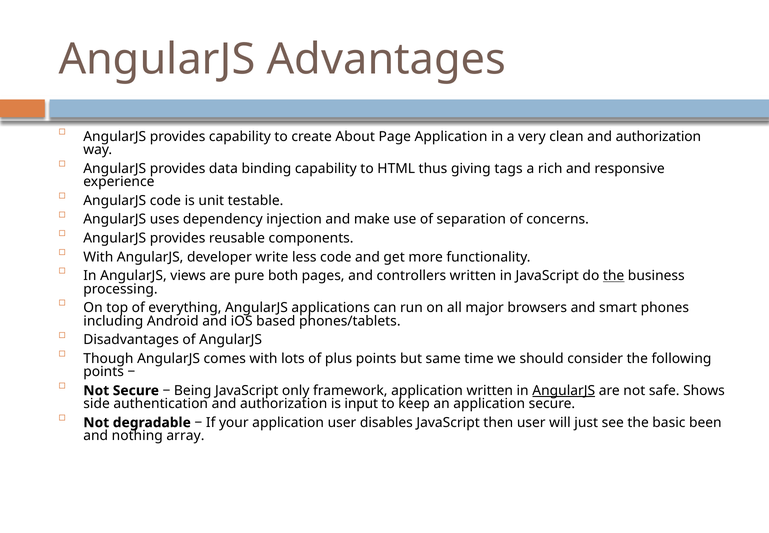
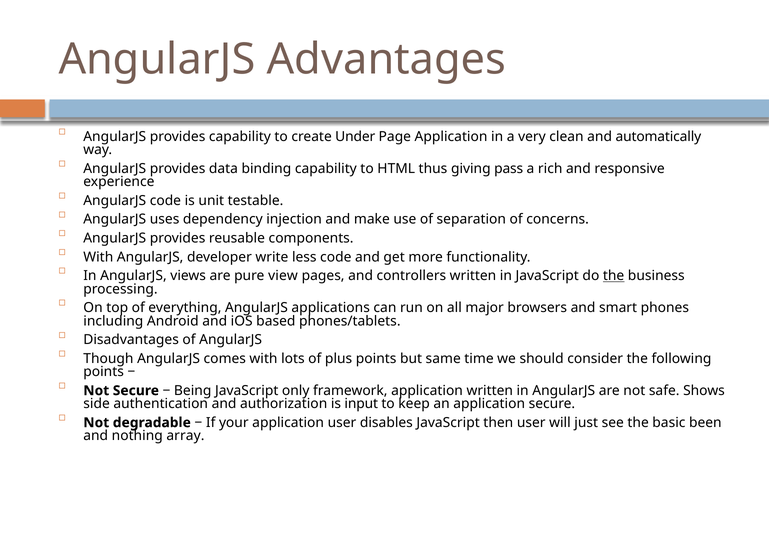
About: About -> Under
clean and authorization: authorization -> automatically
tags: tags -> pass
both: both -> view
AngularJS at (564, 390) underline: present -> none
